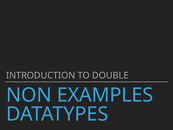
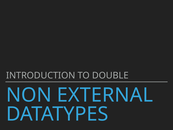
EXAMPLES: EXAMPLES -> EXTERNAL
